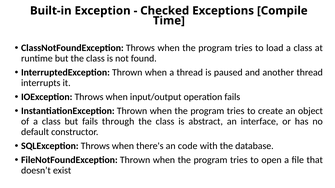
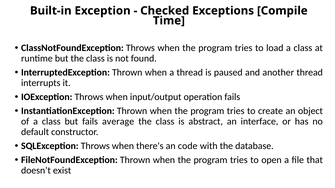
through: through -> average
